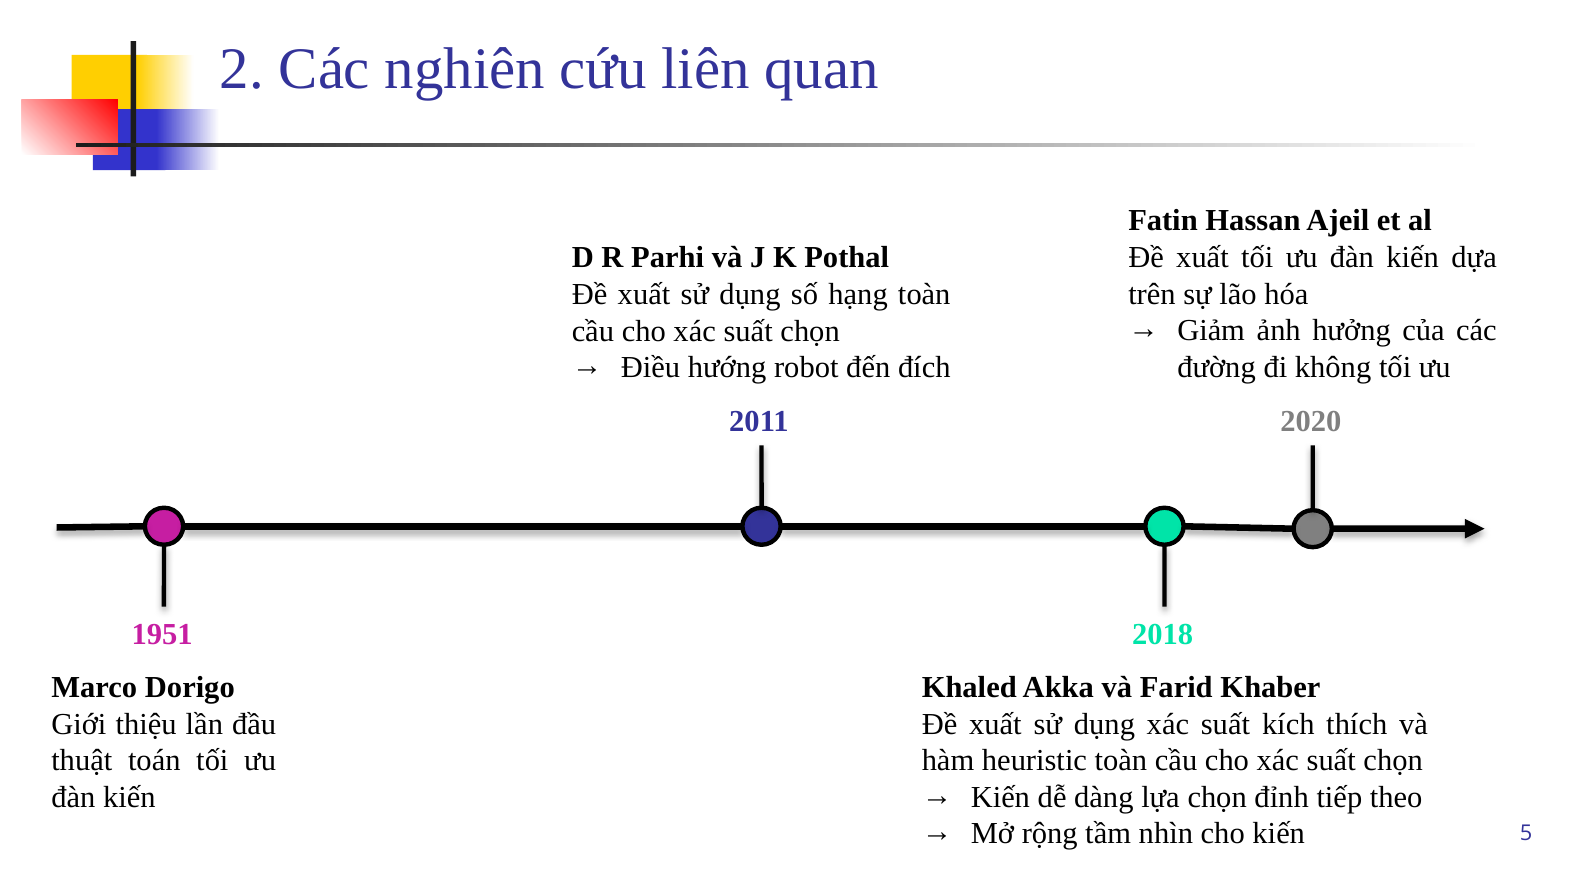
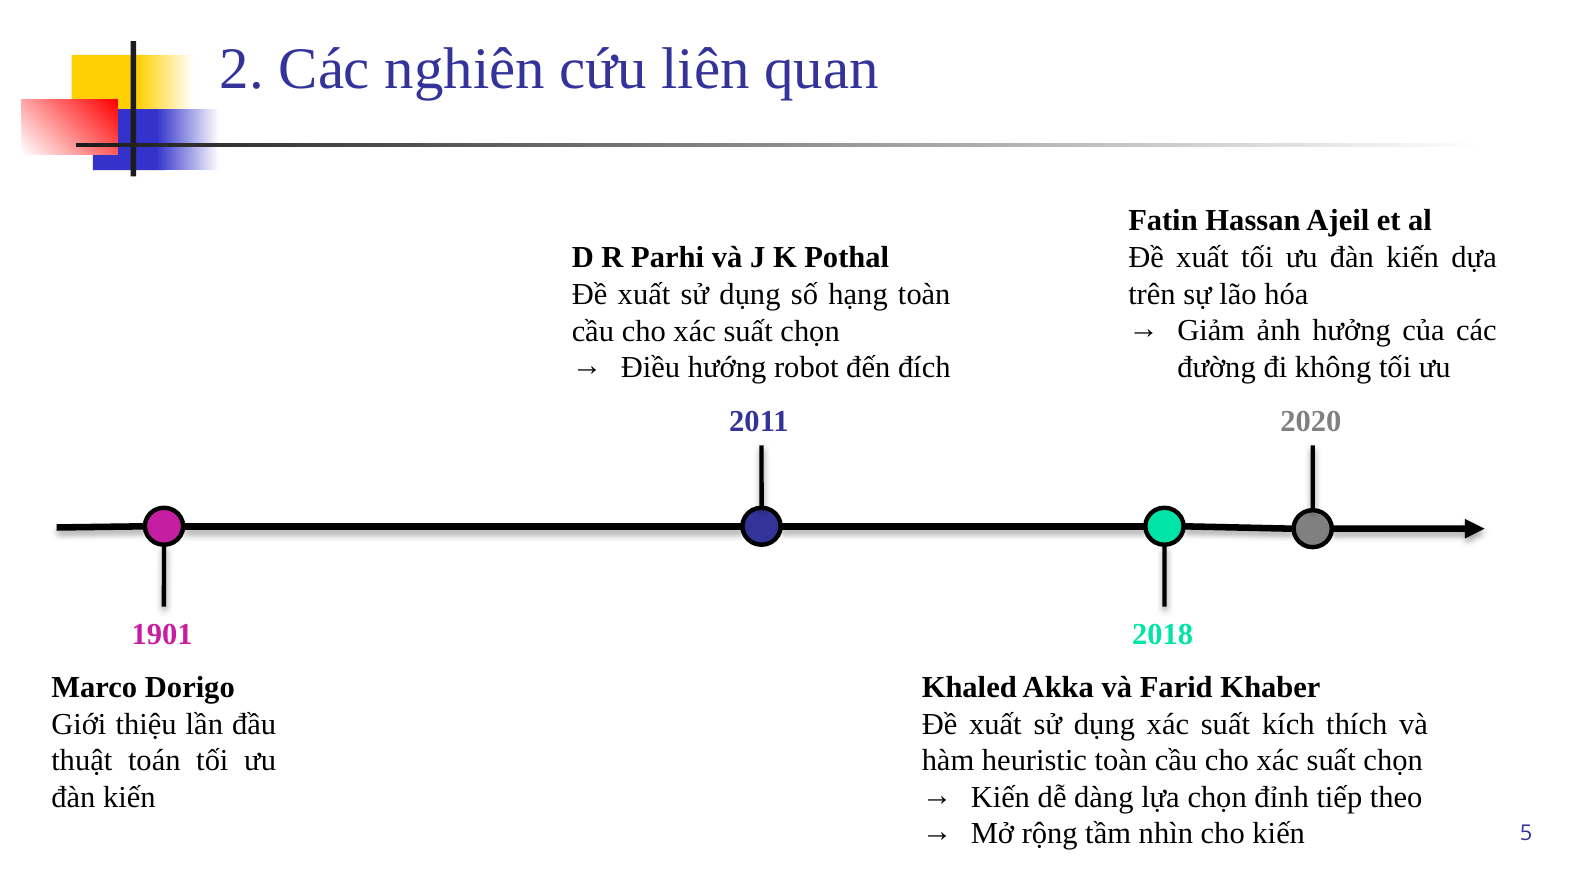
1951: 1951 -> 1901
